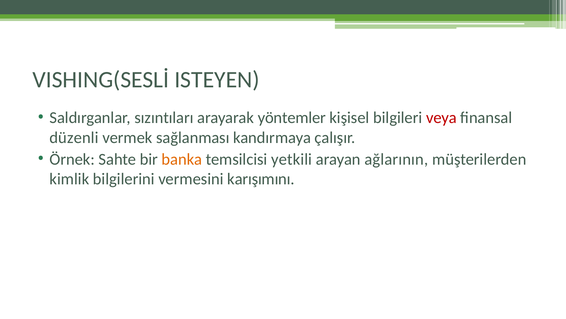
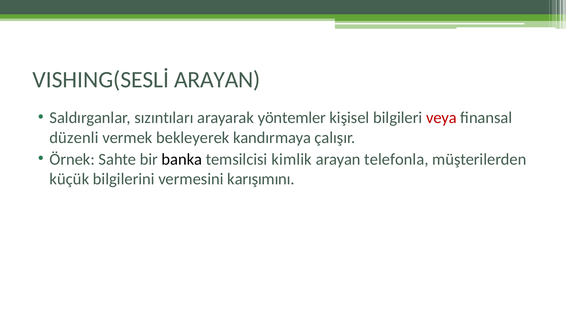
VISHING(SESLİ ISTEYEN: ISTEYEN -> ARAYAN
sağlanması: sağlanması -> bekleyerek
banka colour: orange -> black
yetkili: yetkili -> kimlik
ağlarının: ağlarının -> telefonla
kimlik: kimlik -> küçük
